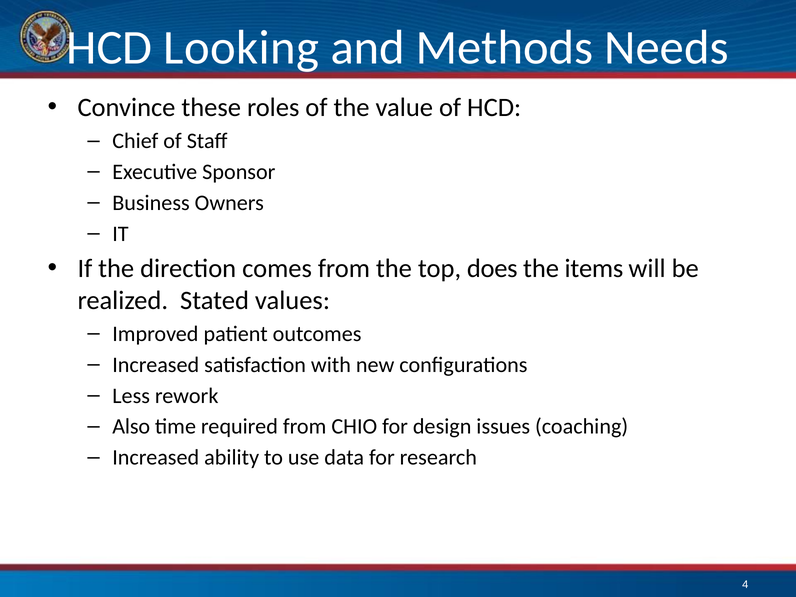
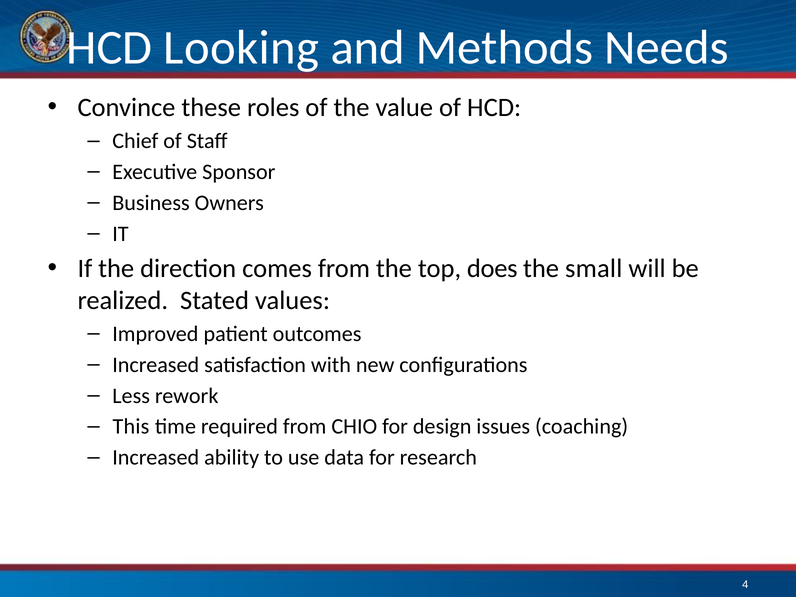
items: items -> small
Also: Also -> This
